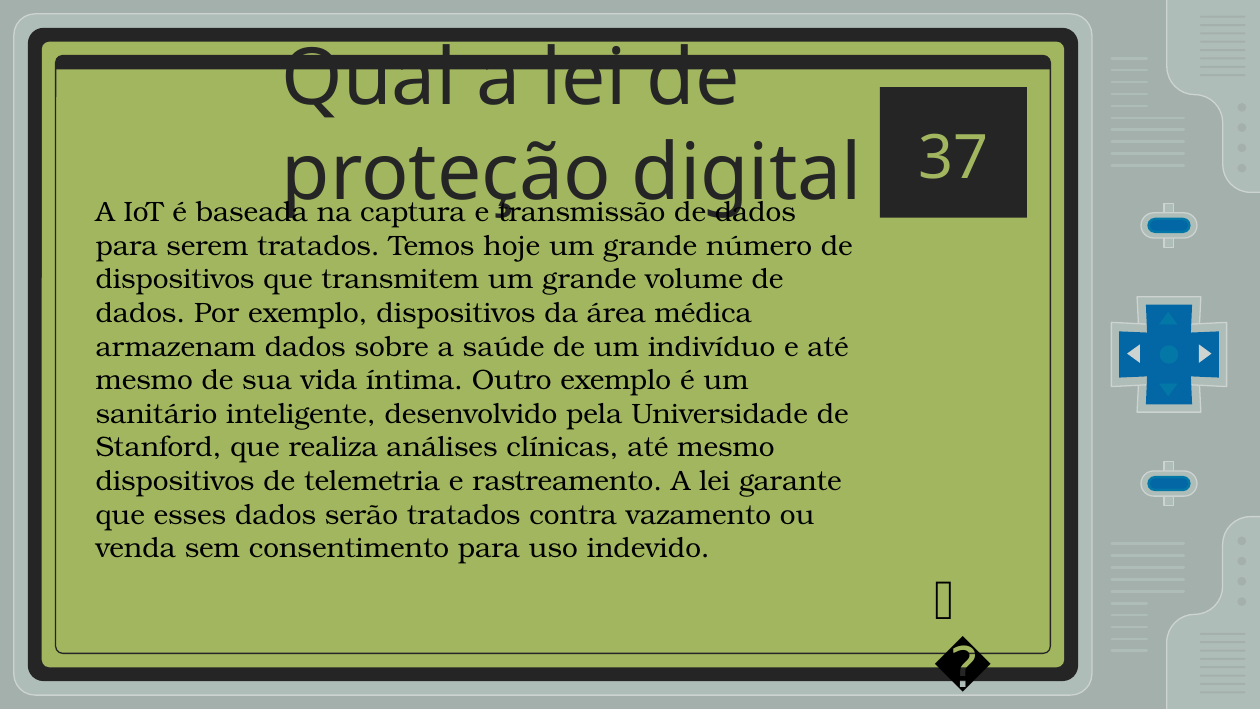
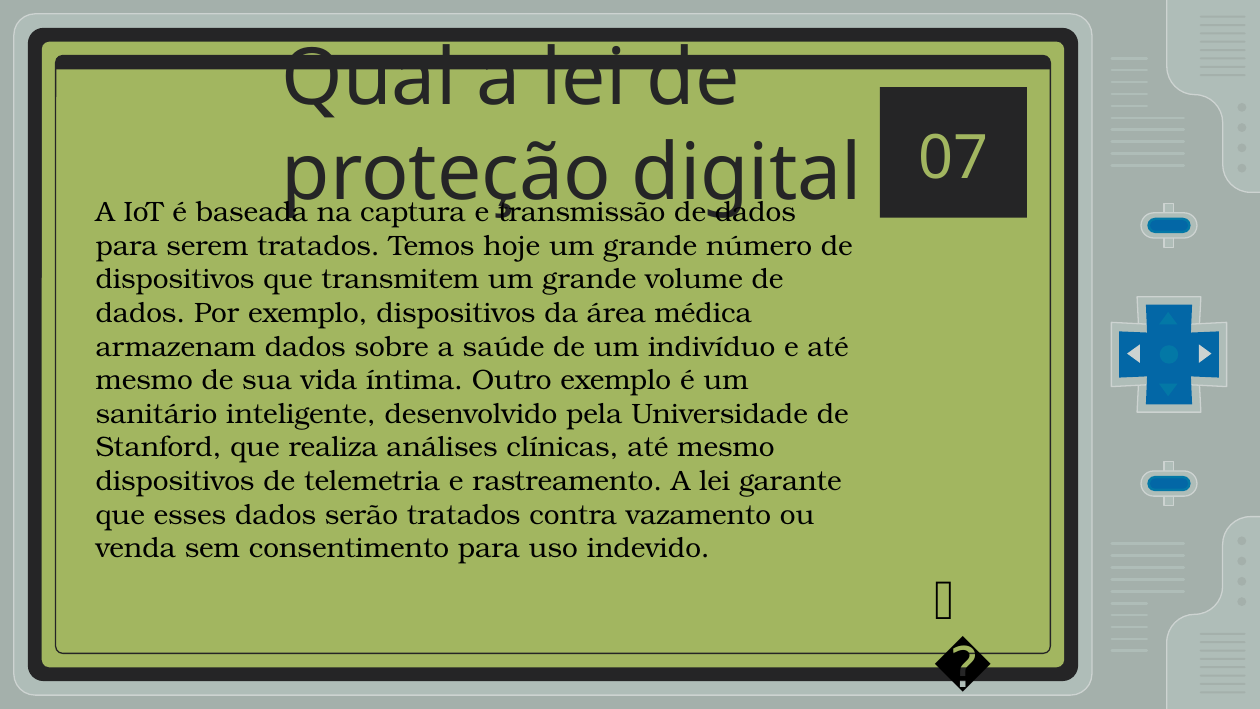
37: 37 -> 07
